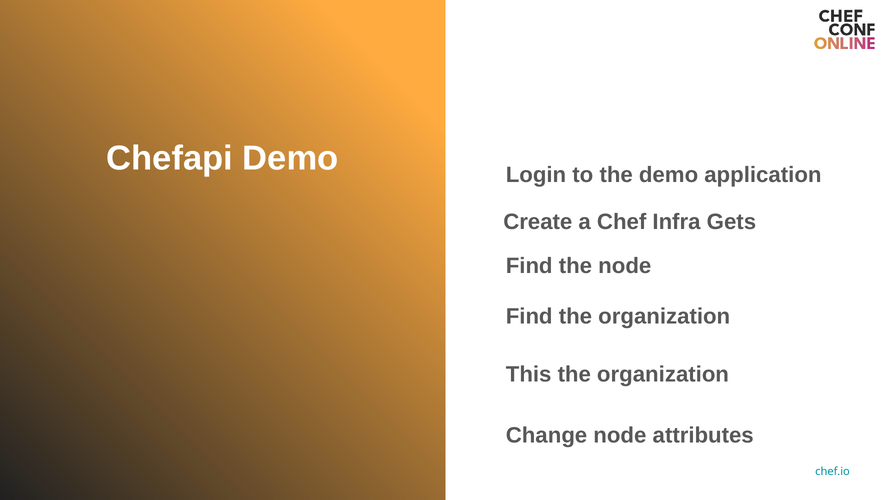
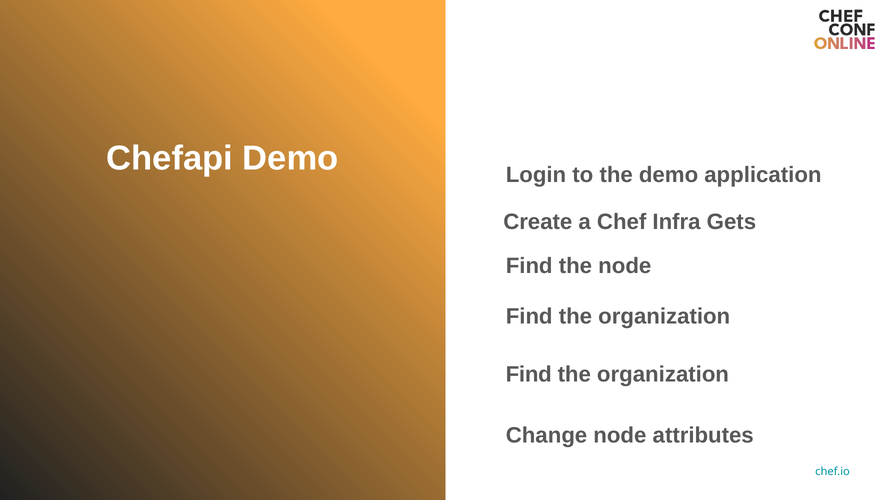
This at (529, 374): This -> Find
